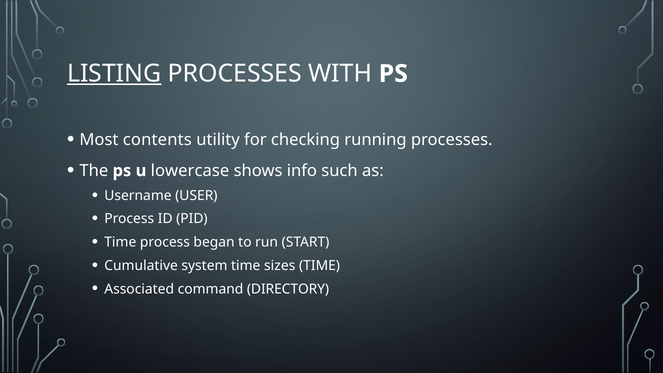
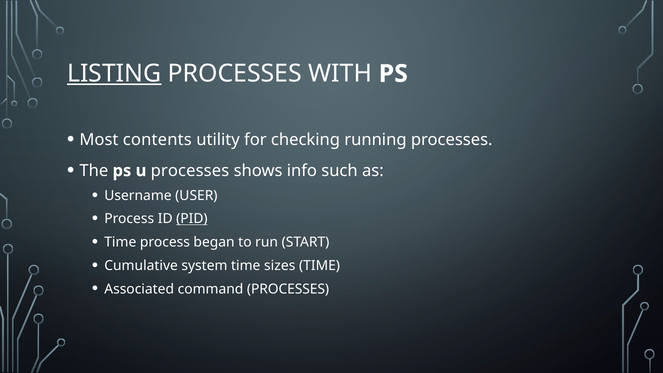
u lowercase: lowercase -> processes
PID underline: none -> present
command DIRECTORY: DIRECTORY -> PROCESSES
